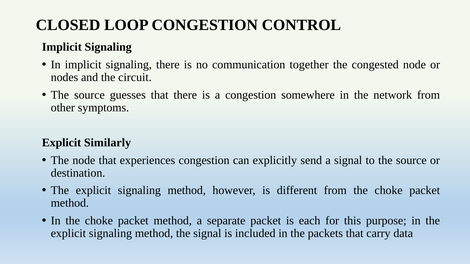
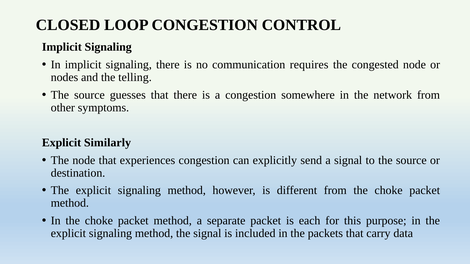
together: together -> requires
circuit: circuit -> telling
